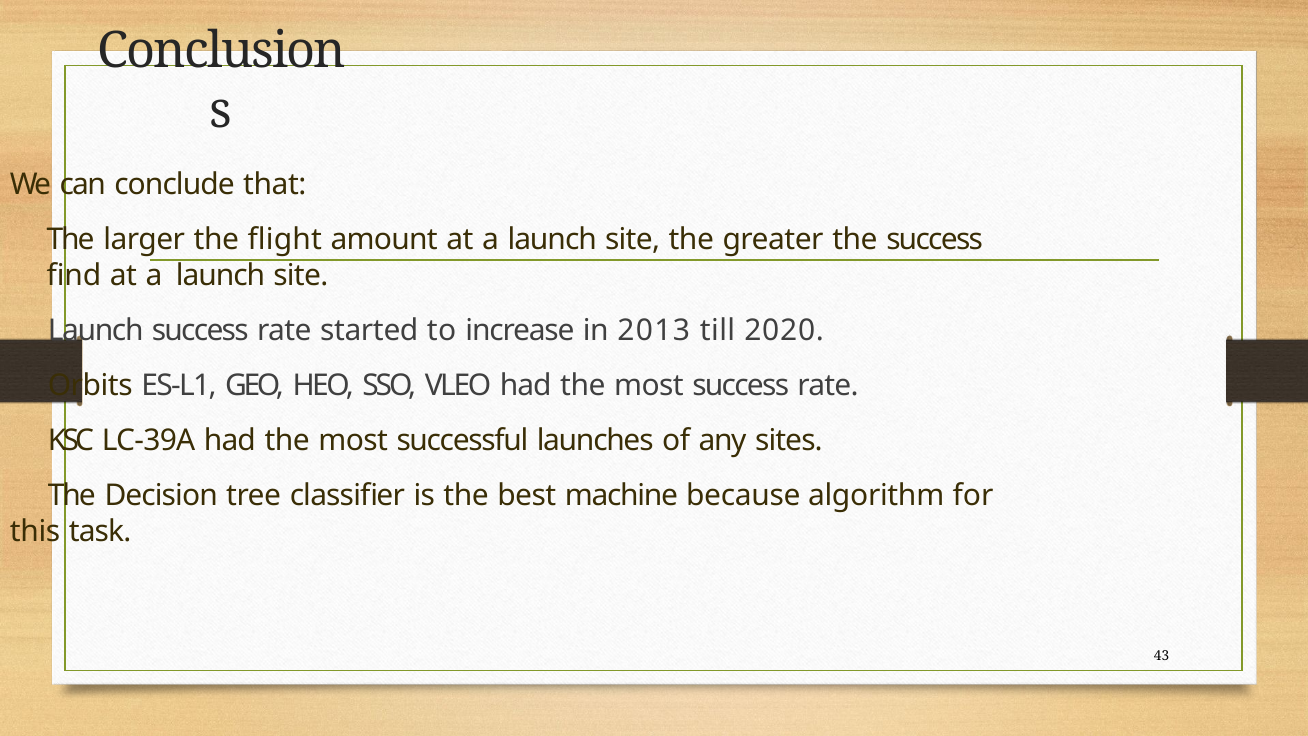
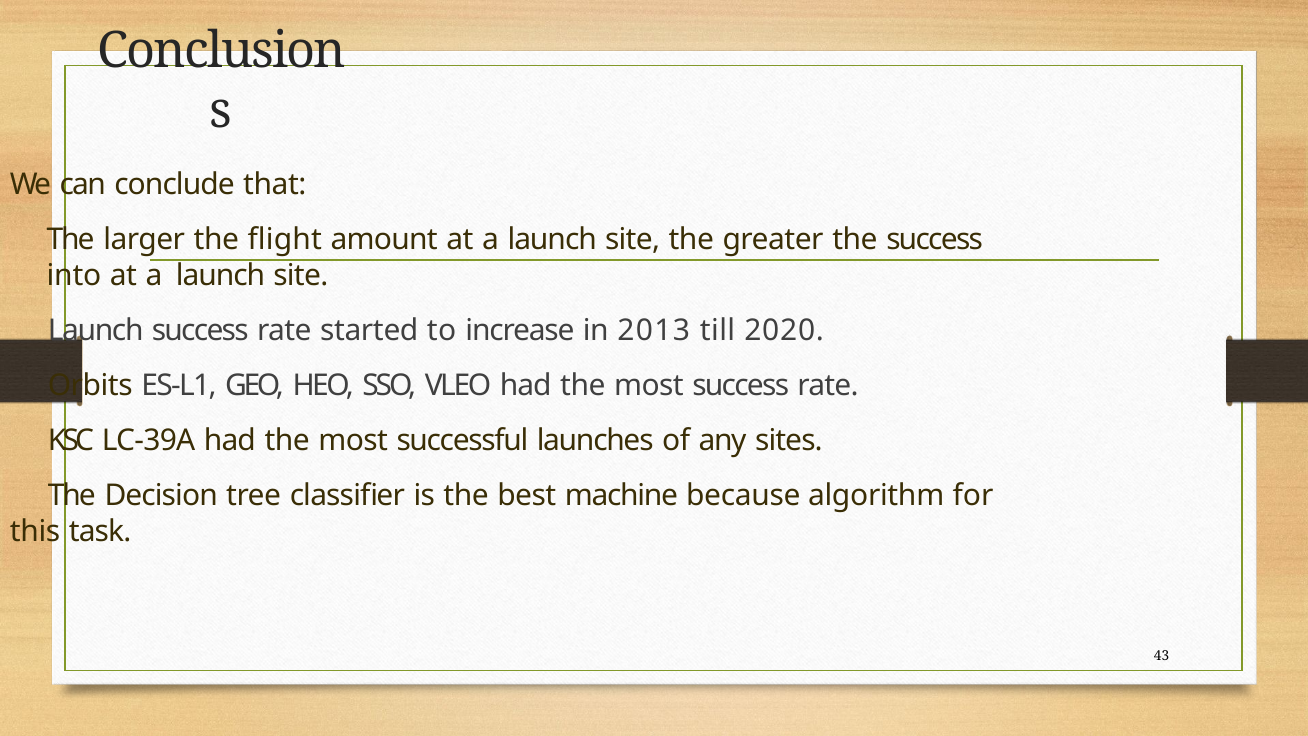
find: find -> into
